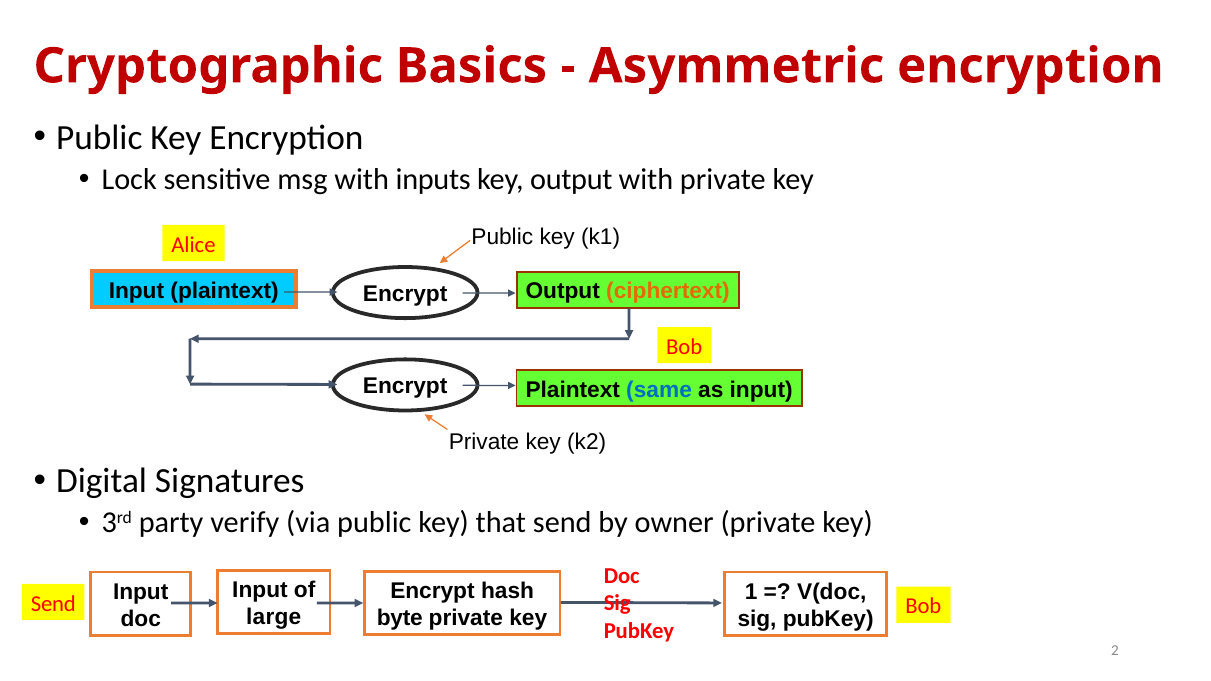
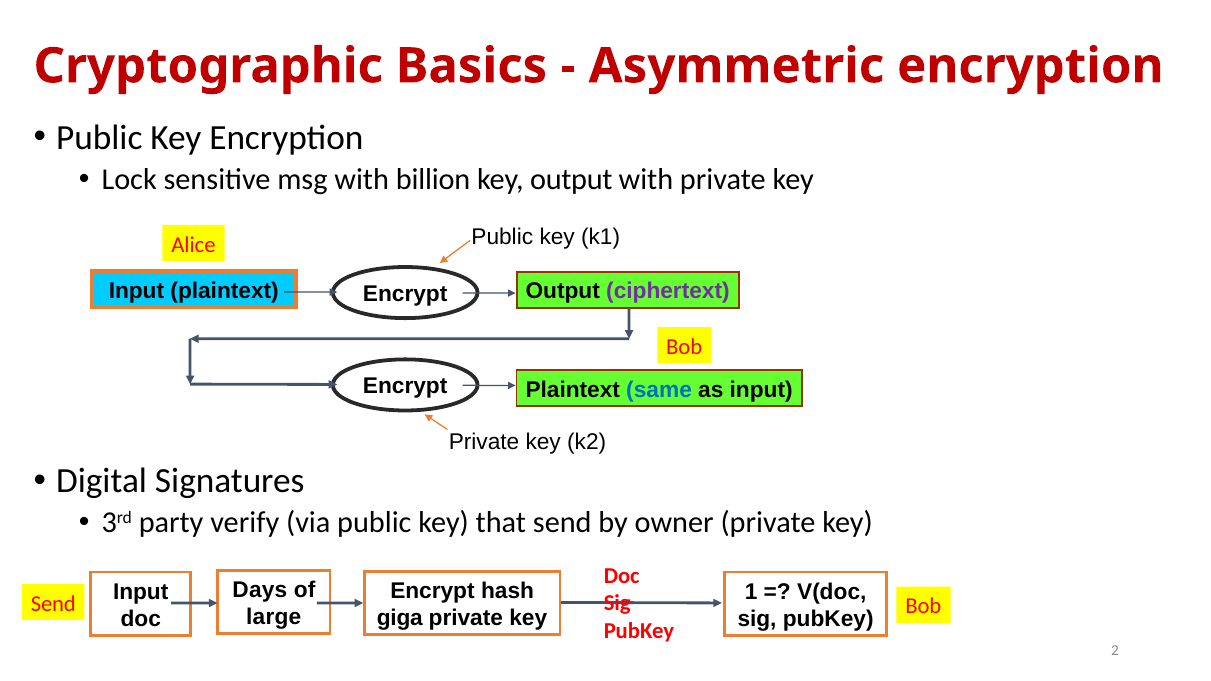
inputs: inputs -> billion
ciphertext colour: orange -> purple
Input at (260, 590): Input -> Days
byte: byte -> giga
